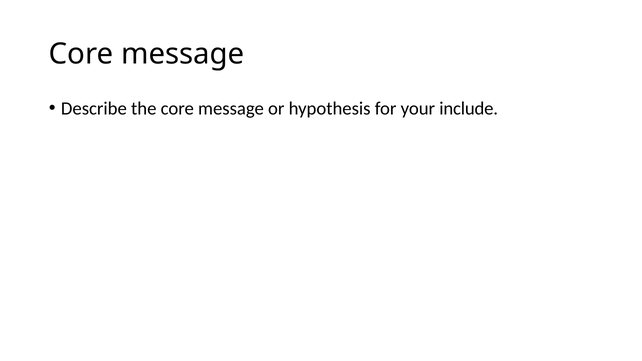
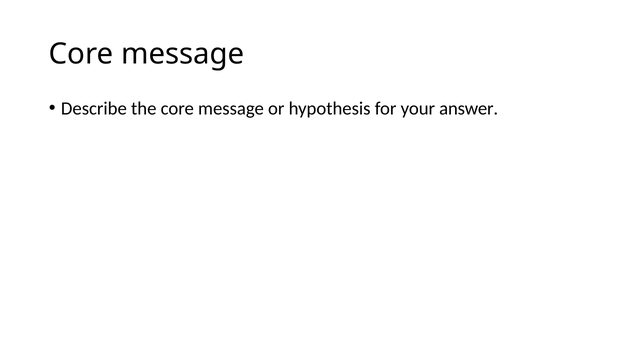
include: include -> answer
